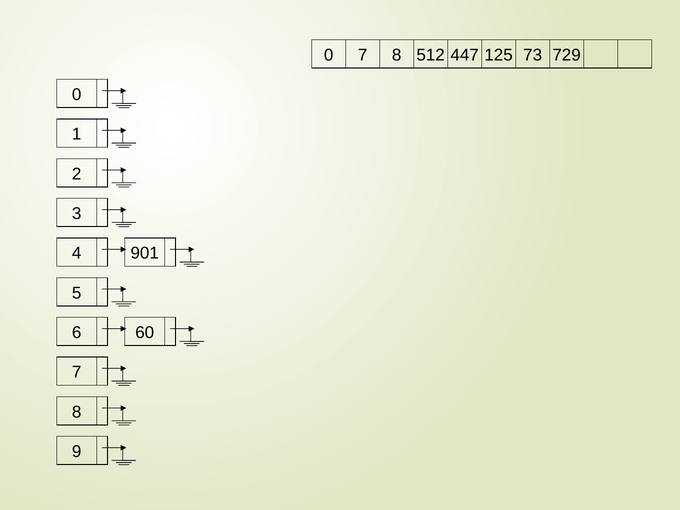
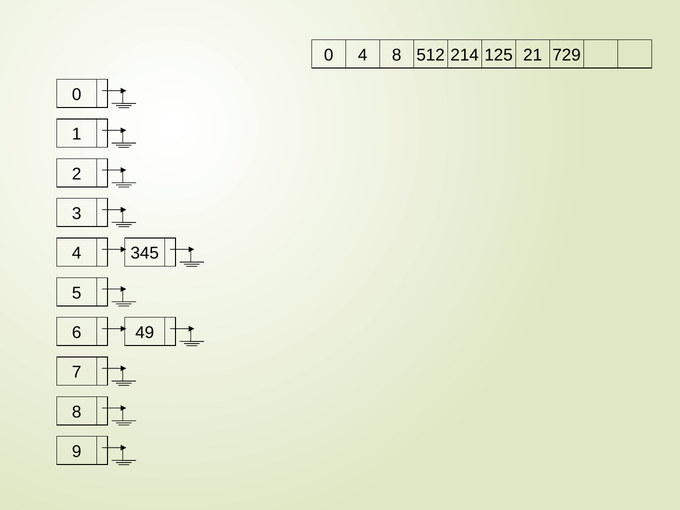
0 7: 7 -> 4
447: 447 -> 214
73: 73 -> 21
901: 901 -> 345
60: 60 -> 49
